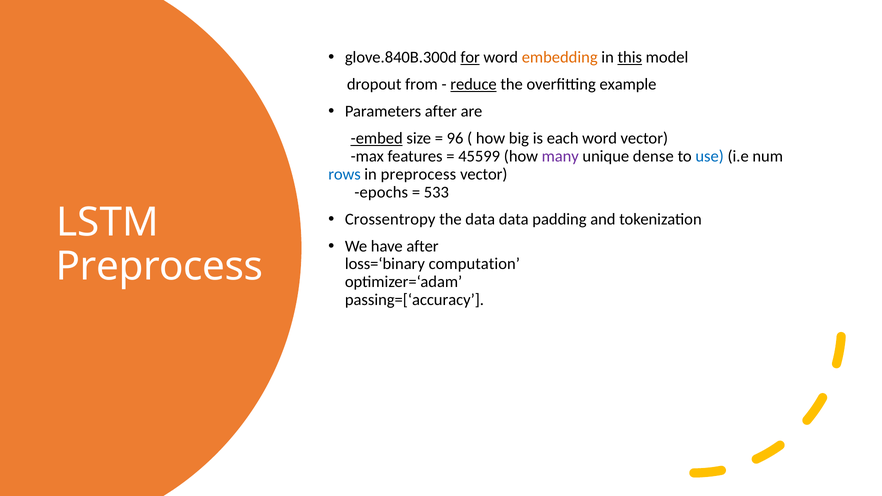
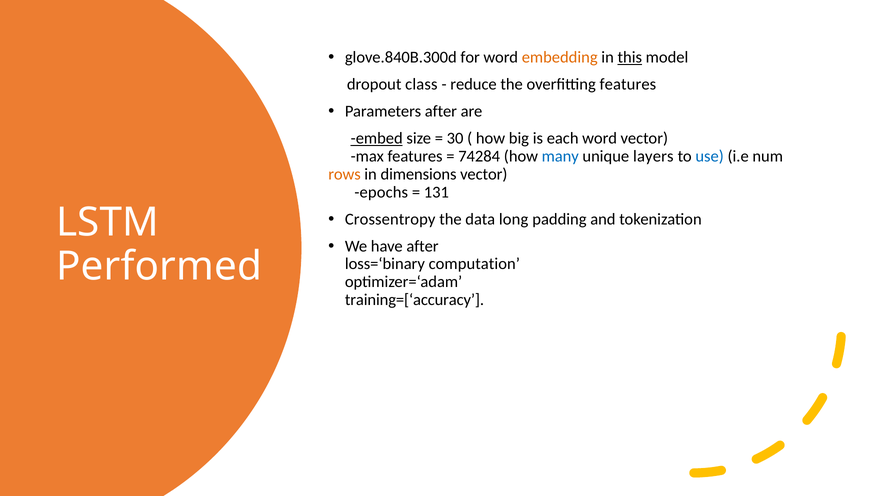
for underline: present -> none
from: from -> class
reduce underline: present -> none
overfitting example: example -> features
96: 96 -> 30
45599: 45599 -> 74284
many colour: purple -> blue
dense: dense -> layers
rows colour: blue -> orange
in preprocess: preprocess -> dimensions
533: 533 -> 131
data data: data -> long
Preprocess at (159, 266): Preprocess -> Performed
passing=[‘accuracy: passing=[‘accuracy -> training=[‘accuracy
